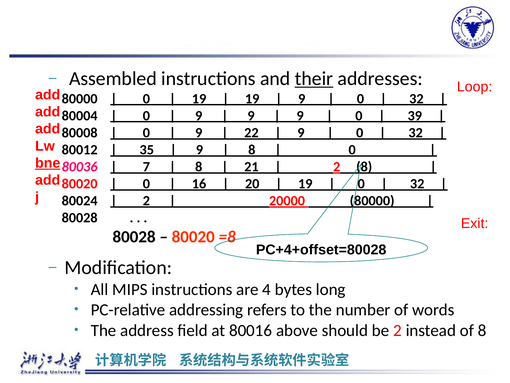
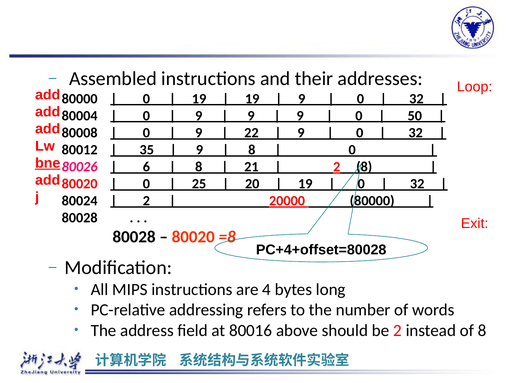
their underline: present -> none
39: 39 -> 50
80036: 80036 -> 80026
7: 7 -> 6
16: 16 -> 25
